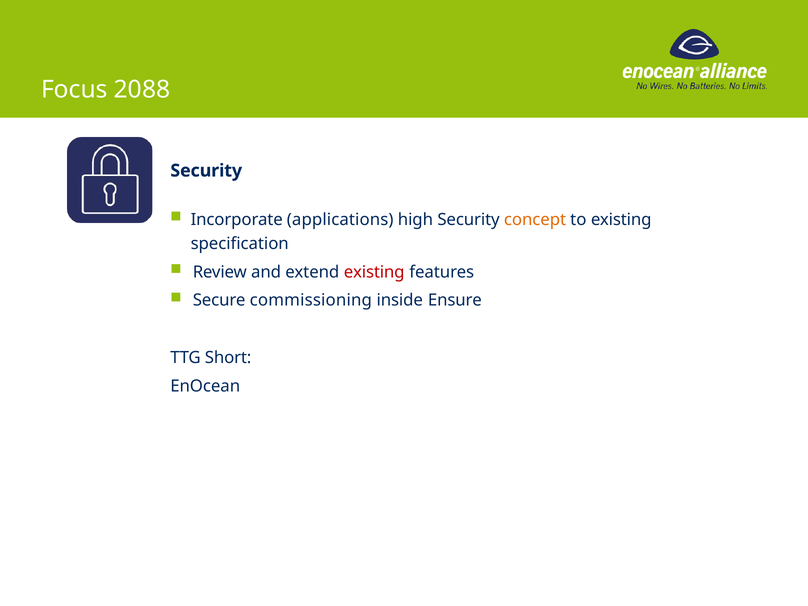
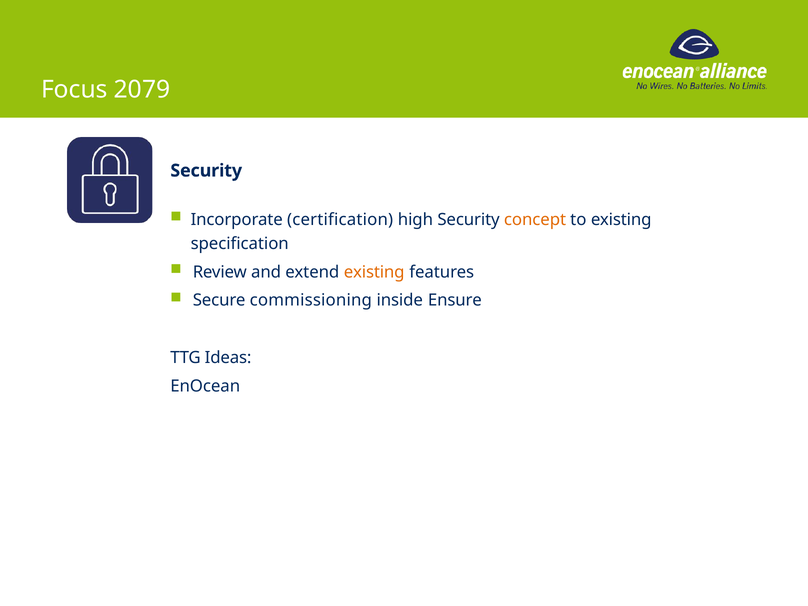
2088: 2088 -> 2079
applications: applications -> certification
existing at (374, 272) colour: red -> orange
Short: Short -> Ideas
